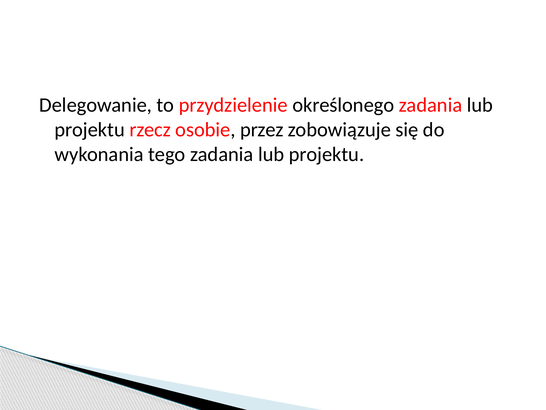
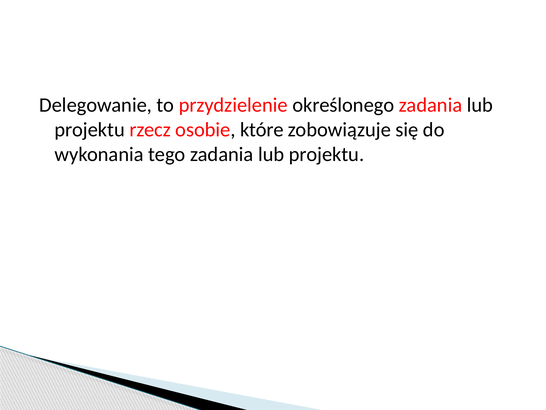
przez: przez -> które
